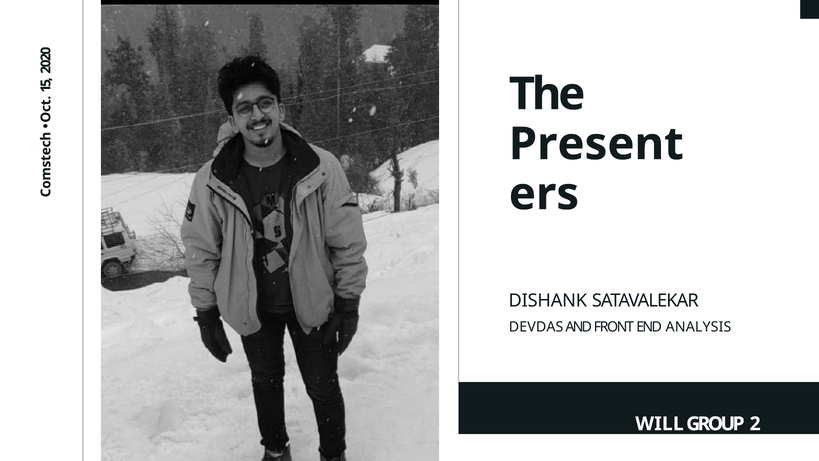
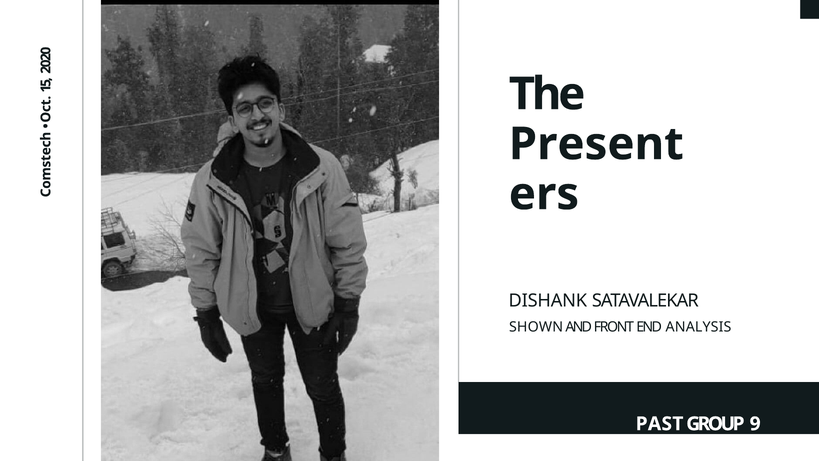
DEVDAS: DEVDAS -> SHOWN
WILL: WILL -> PAST
GROUP 2: 2 -> 9
